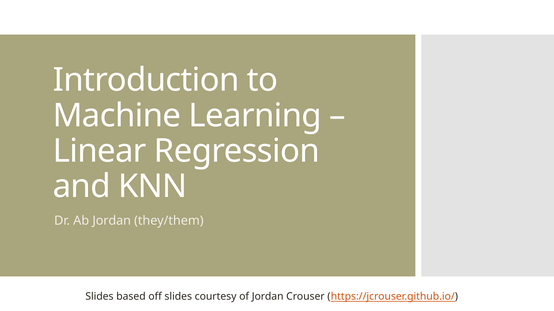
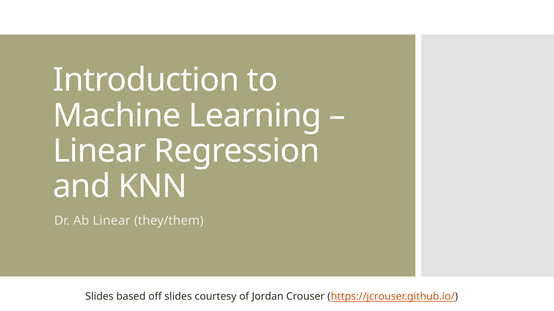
Ab Jordan: Jordan -> Linear
